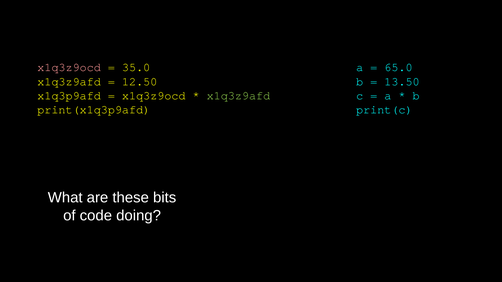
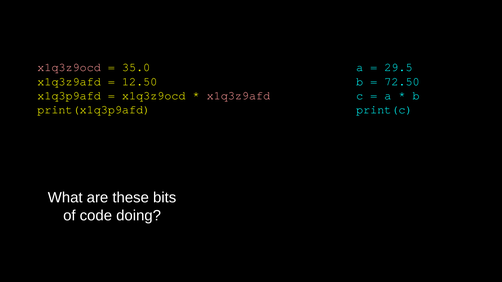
65.0: 65.0 -> 29.5
13.50: 13.50 -> 72.50
x1q3z9afd at (238, 96) colour: light green -> pink
